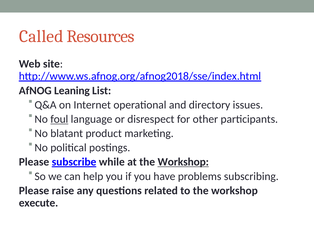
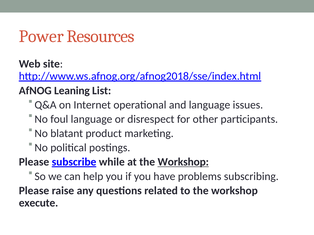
Called: Called -> Power
and directory: directory -> language
foul underline: present -> none
